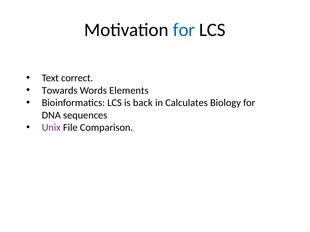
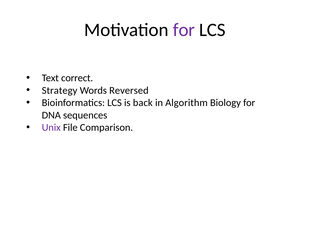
for at (184, 30) colour: blue -> purple
Towards: Towards -> Strategy
Elements: Elements -> Reversed
Calculates: Calculates -> Algorithm
